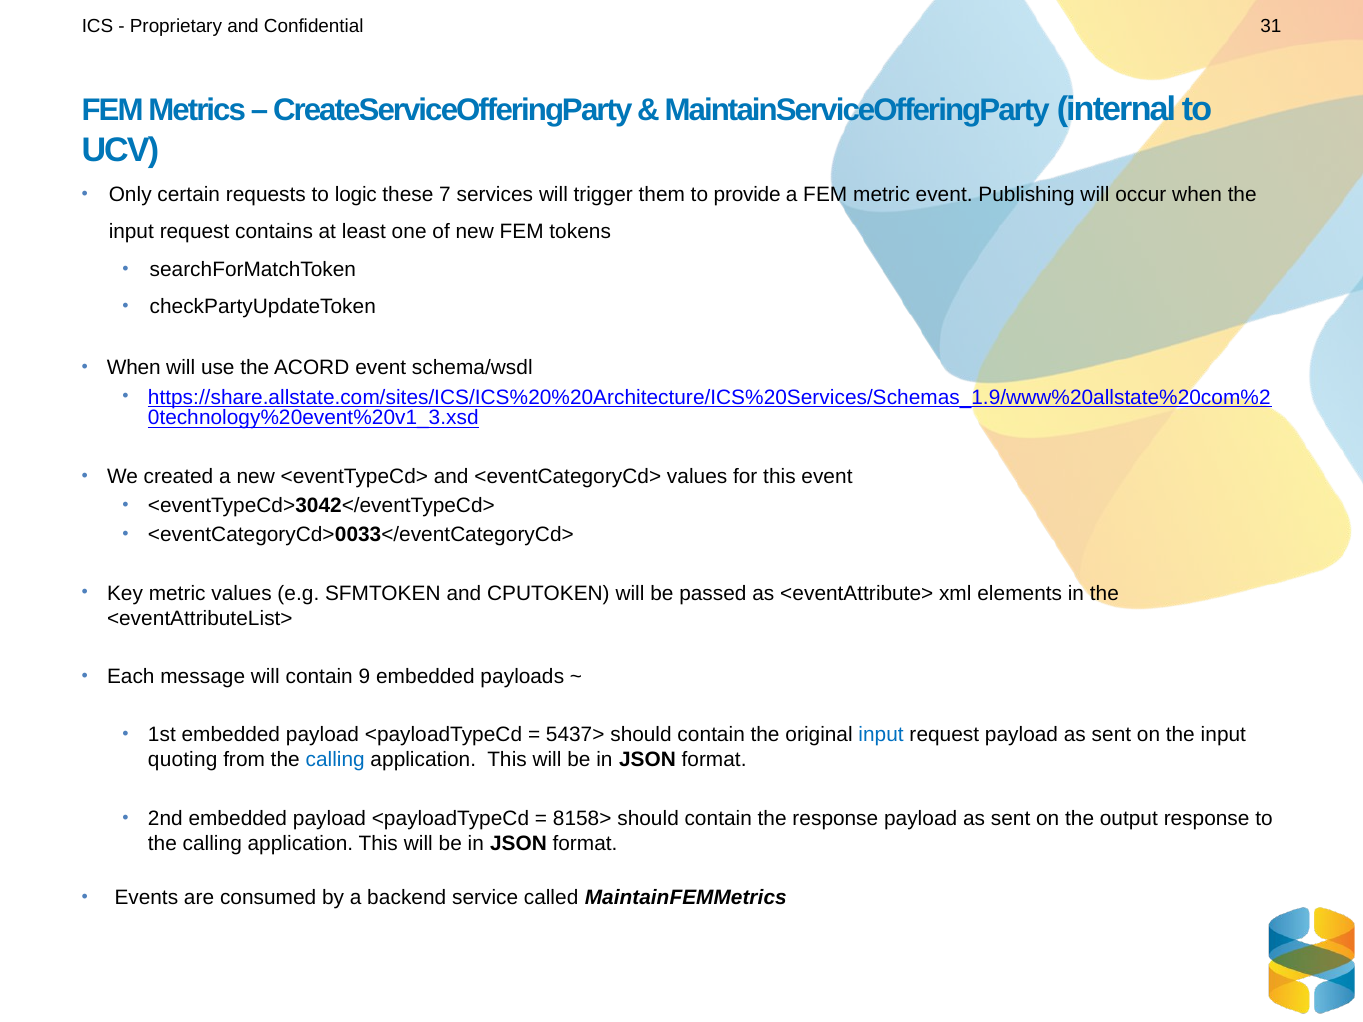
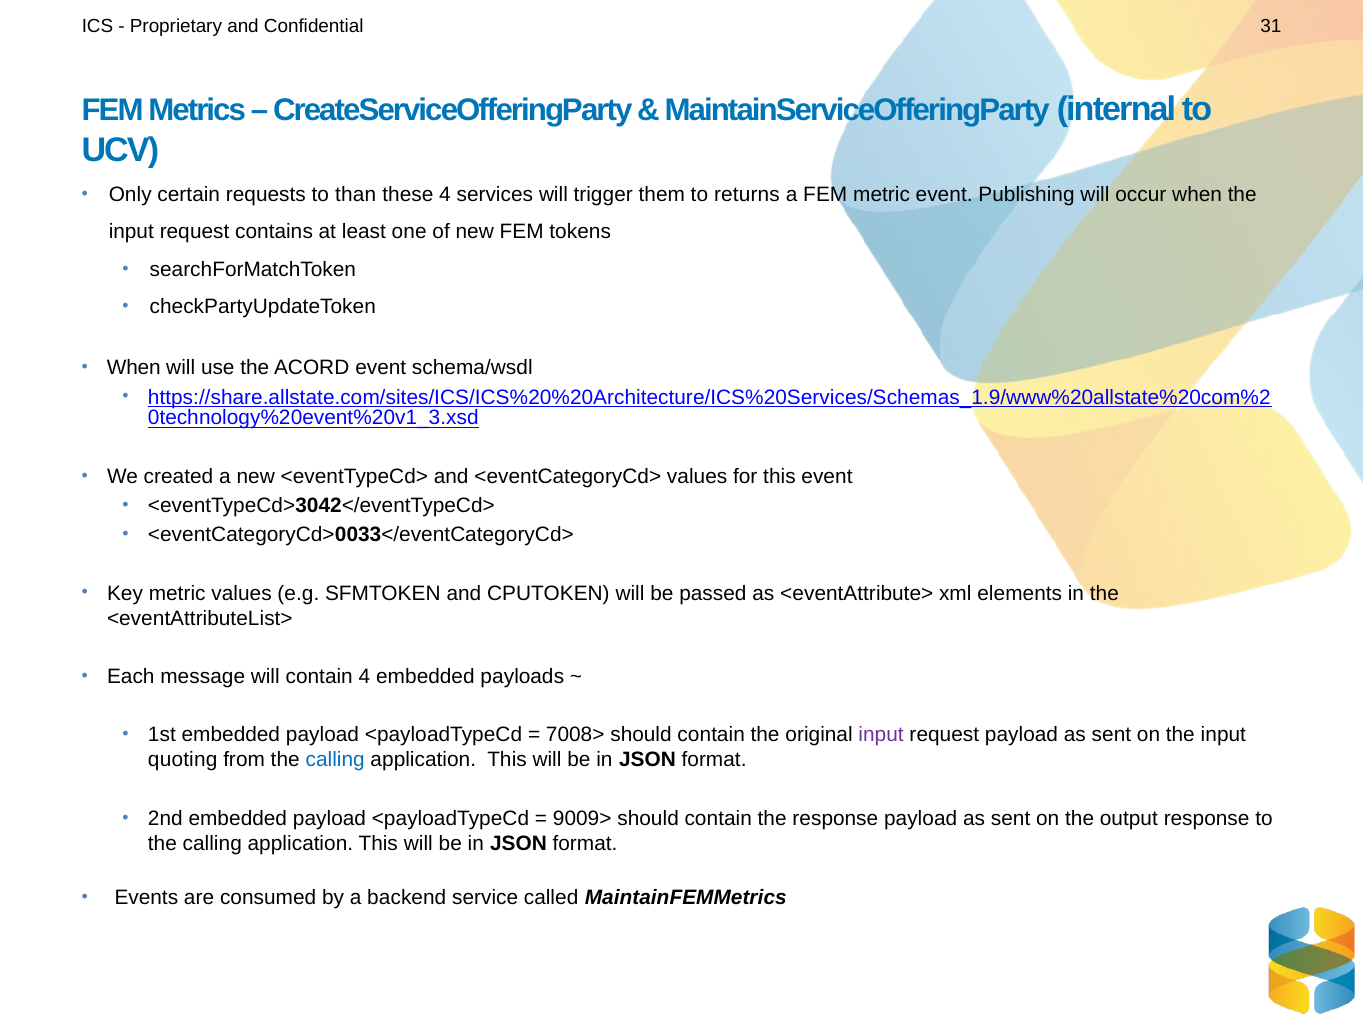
logic: logic -> than
these 7: 7 -> 4
provide: provide -> returns
contain 9: 9 -> 4
5437>: 5437> -> 7008>
input at (881, 735) colour: blue -> purple
8158>: 8158> -> 9009>
